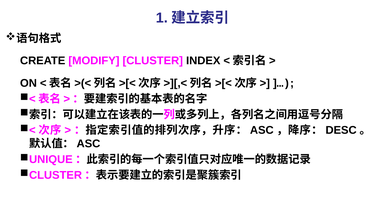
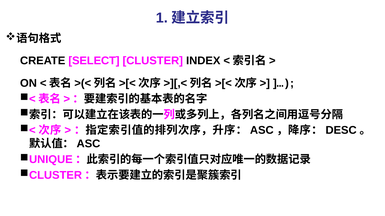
MODIFY: MODIFY -> SELECT
